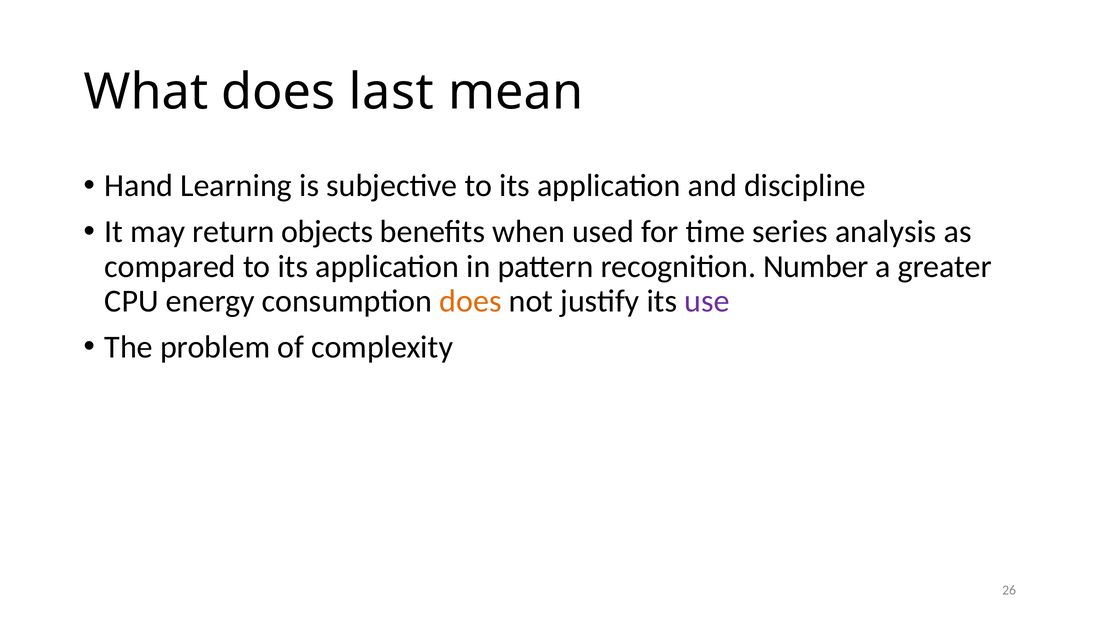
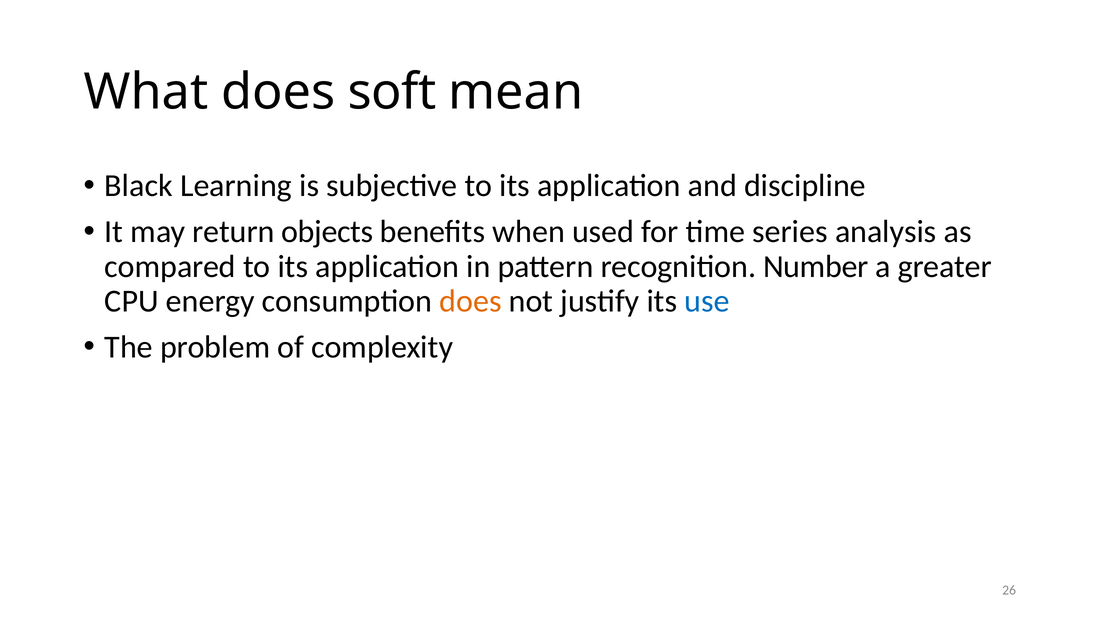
last: last -> soft
Hand: Hand -> Black
use colour: purple -> blue
